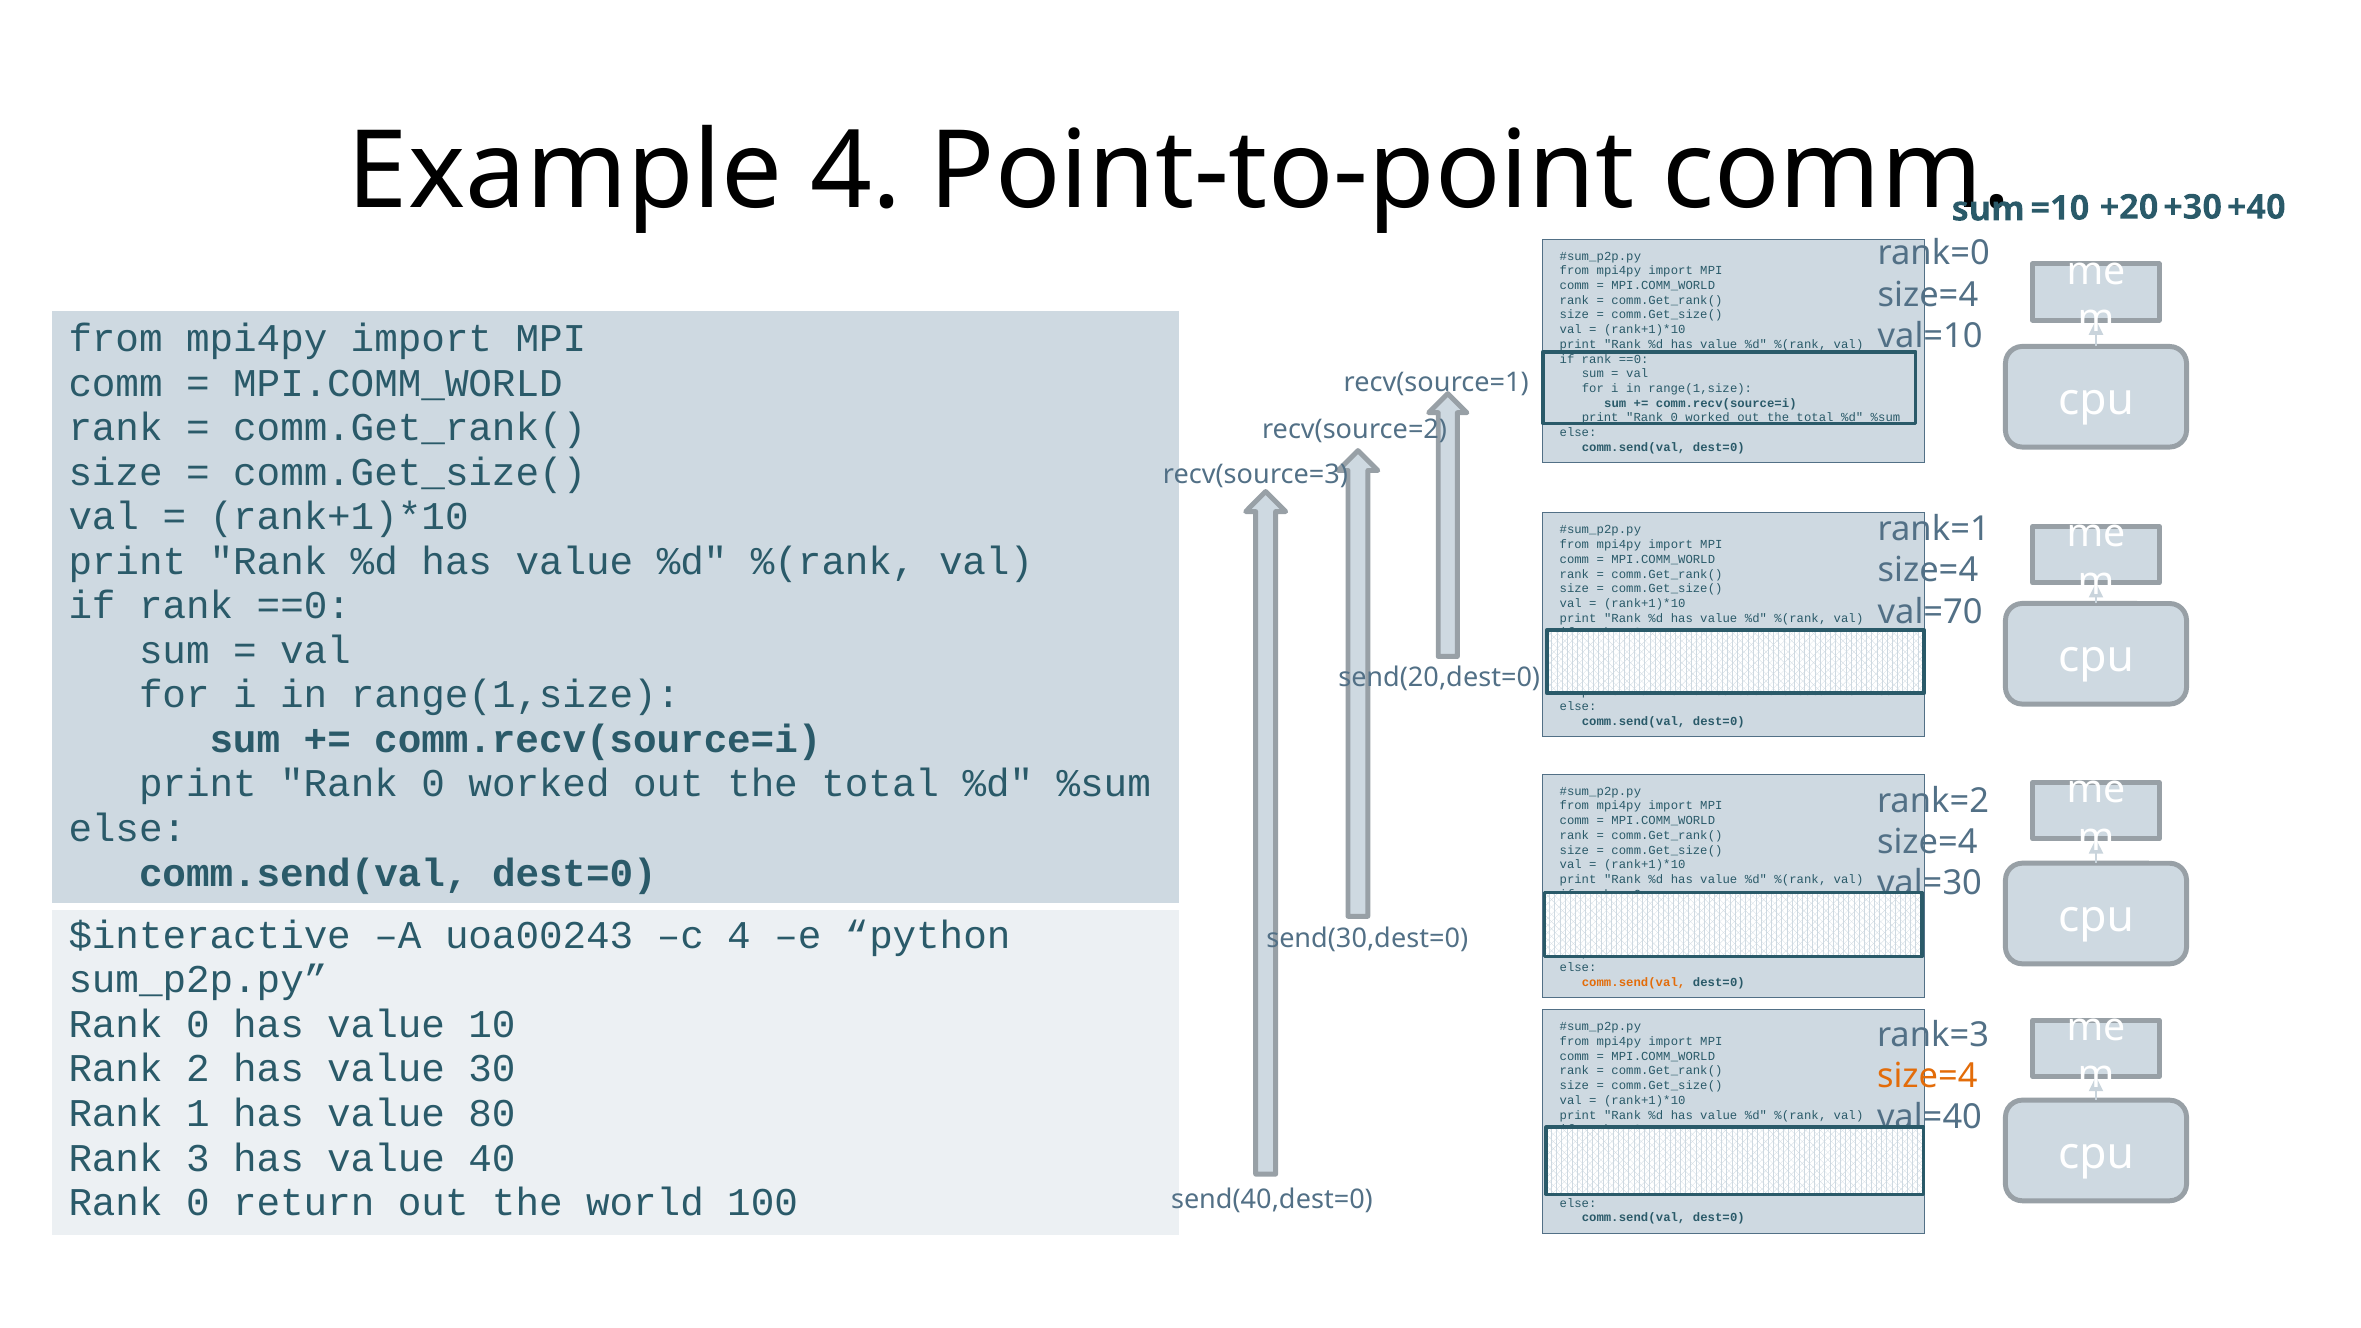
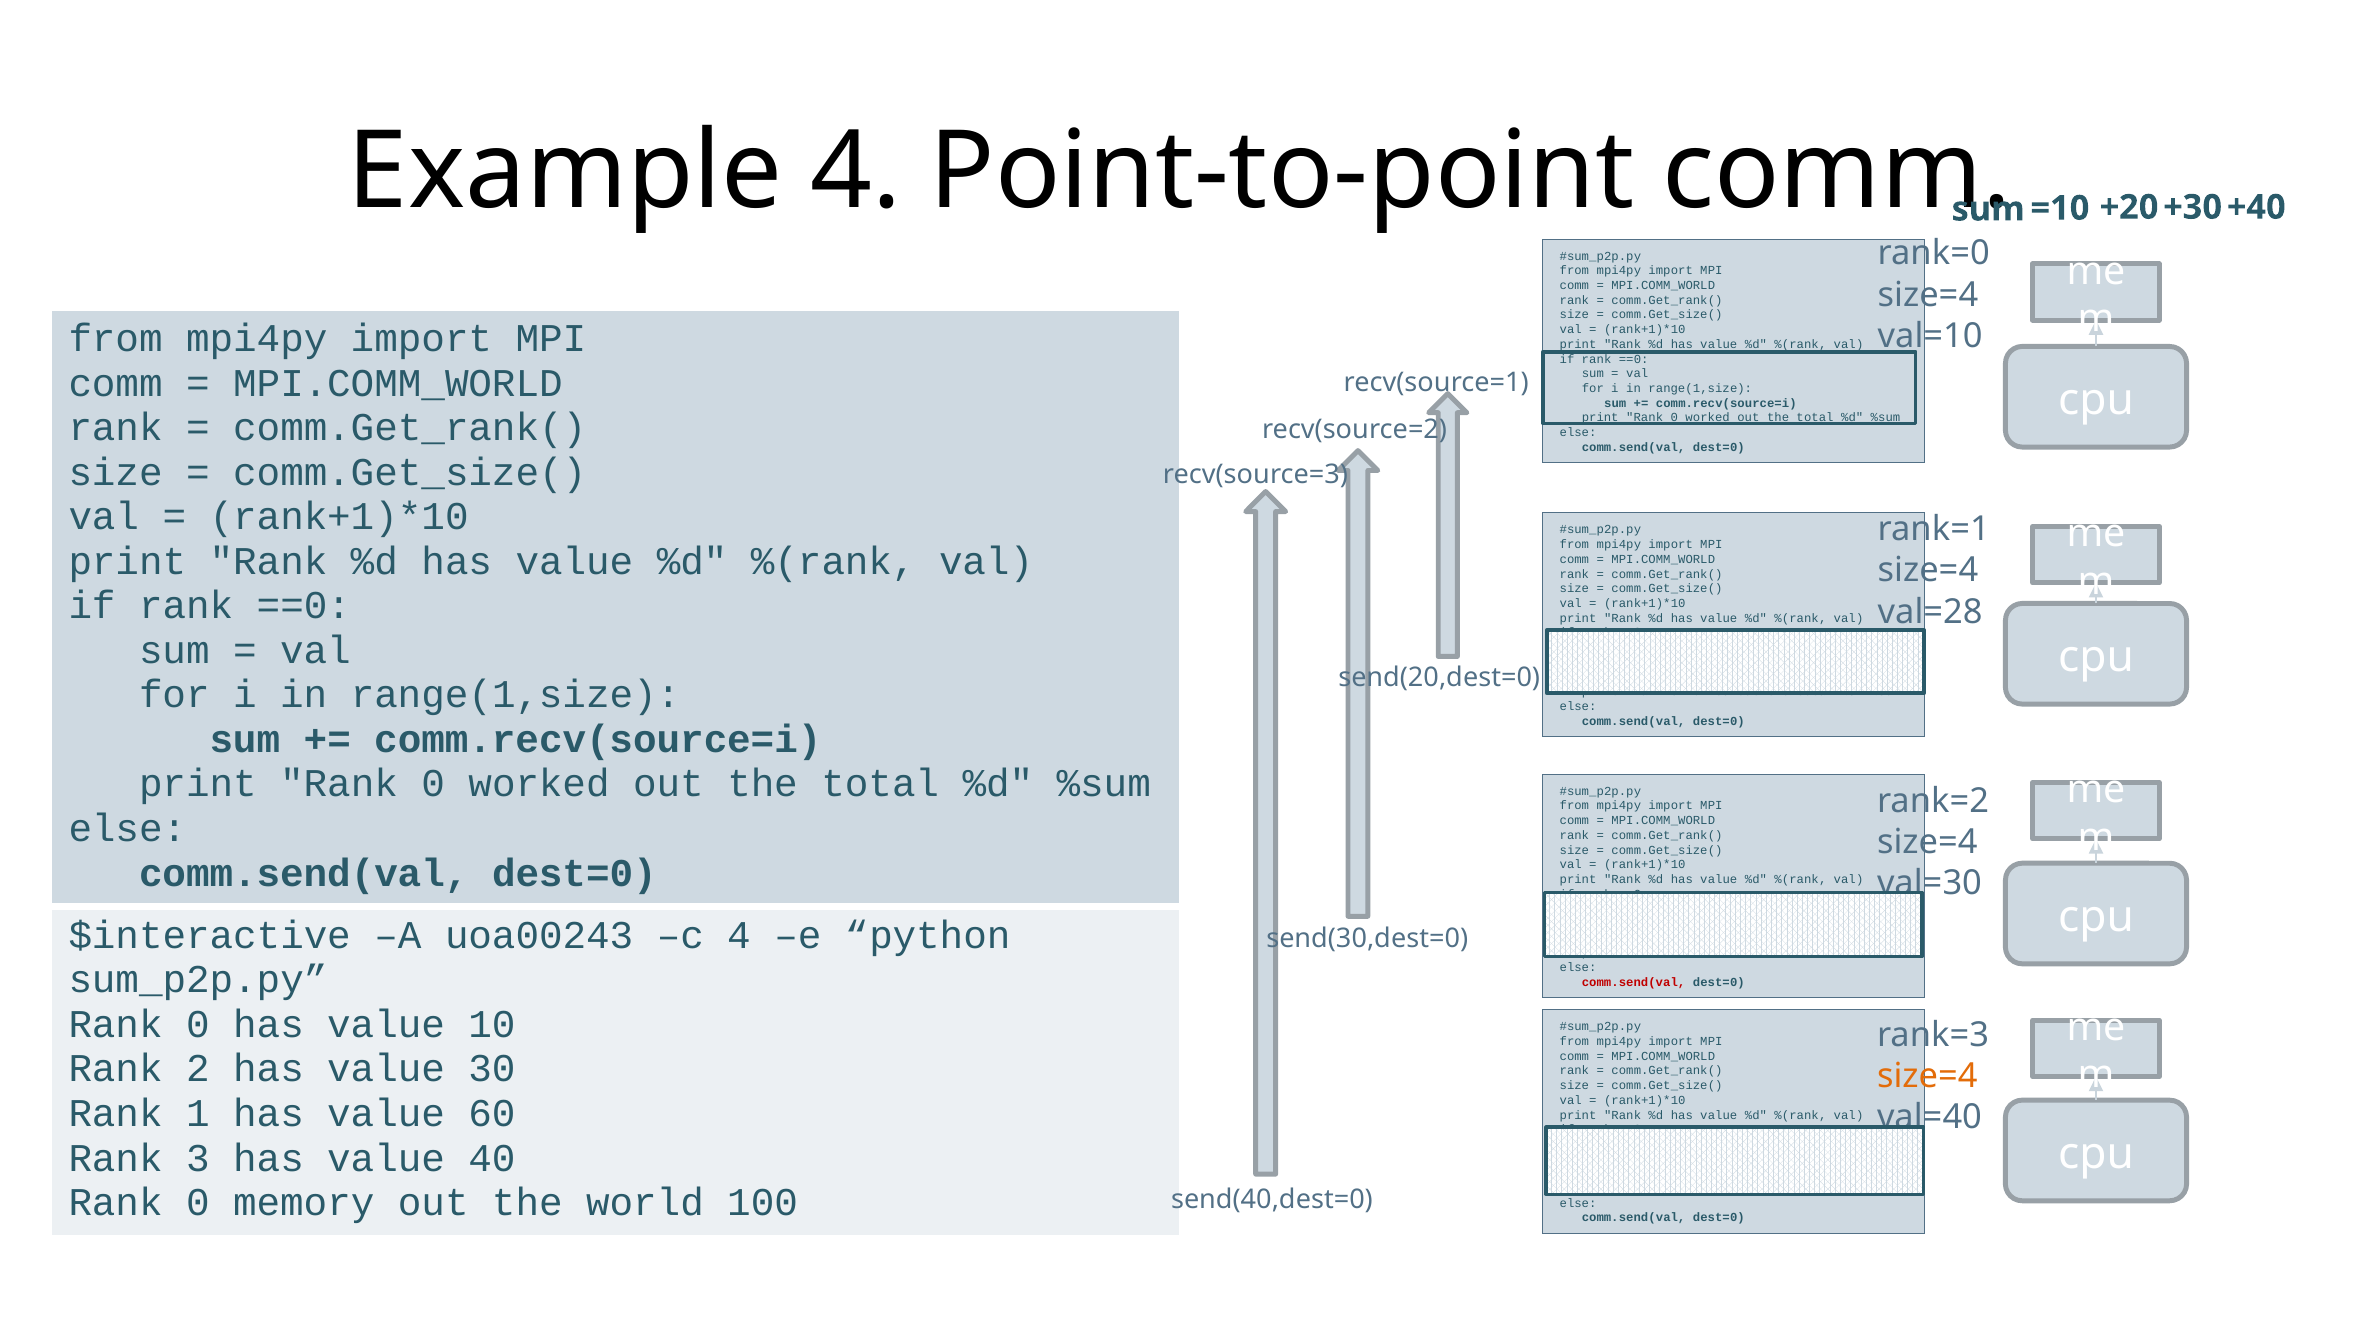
val=70: val=70 -> val=28
comm.send(val at (1634, 982) colour: orange -> red
80: 80 -> 60
return: return -> memory
